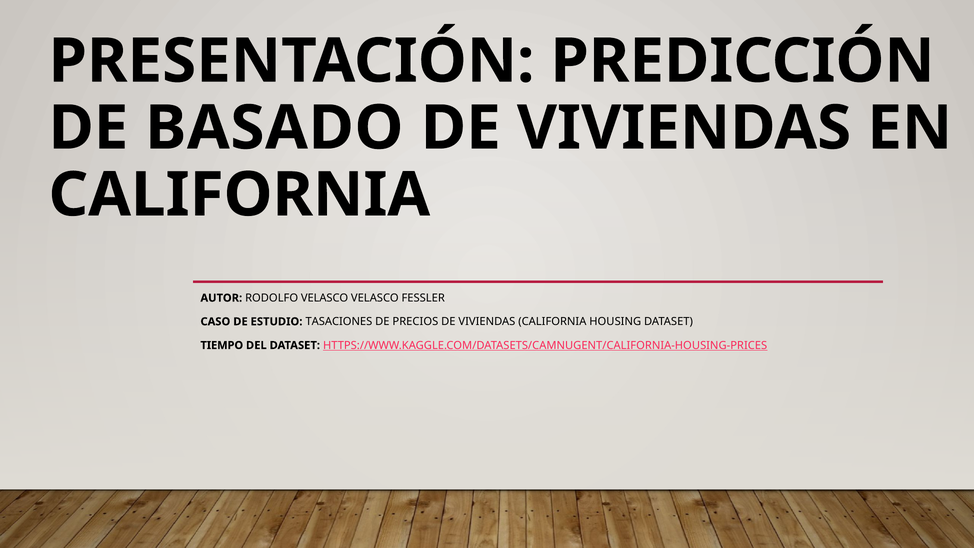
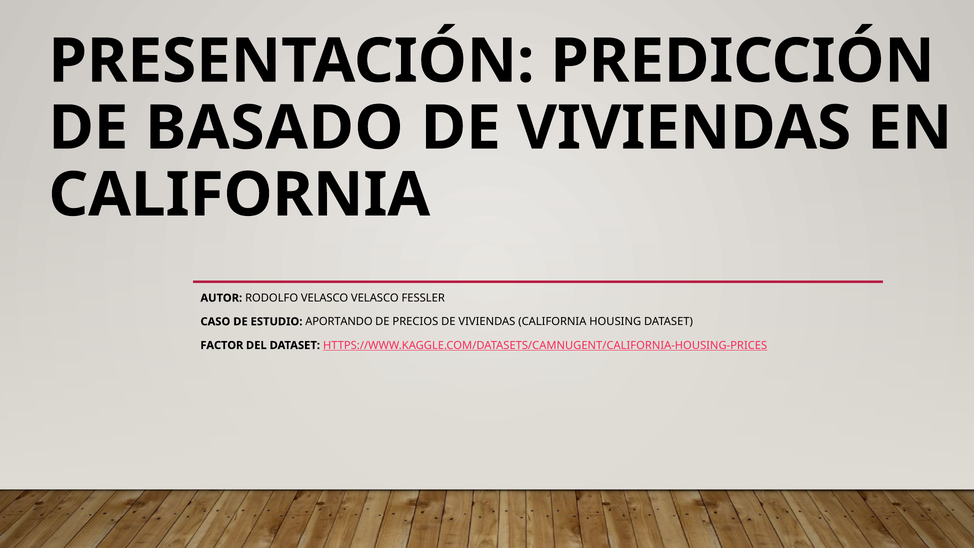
TASACIONES: TASACIONES -> APORTANDO
TIEMPO: TIEMPO -> FACTOR
